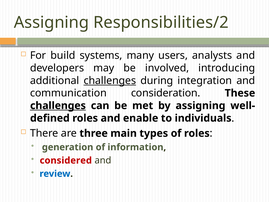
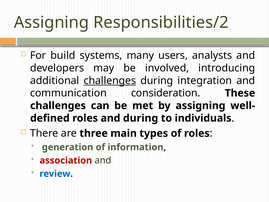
challenges at (58, 106) underline: present -> none
and enable: enable -> during
considered: considered -> association
